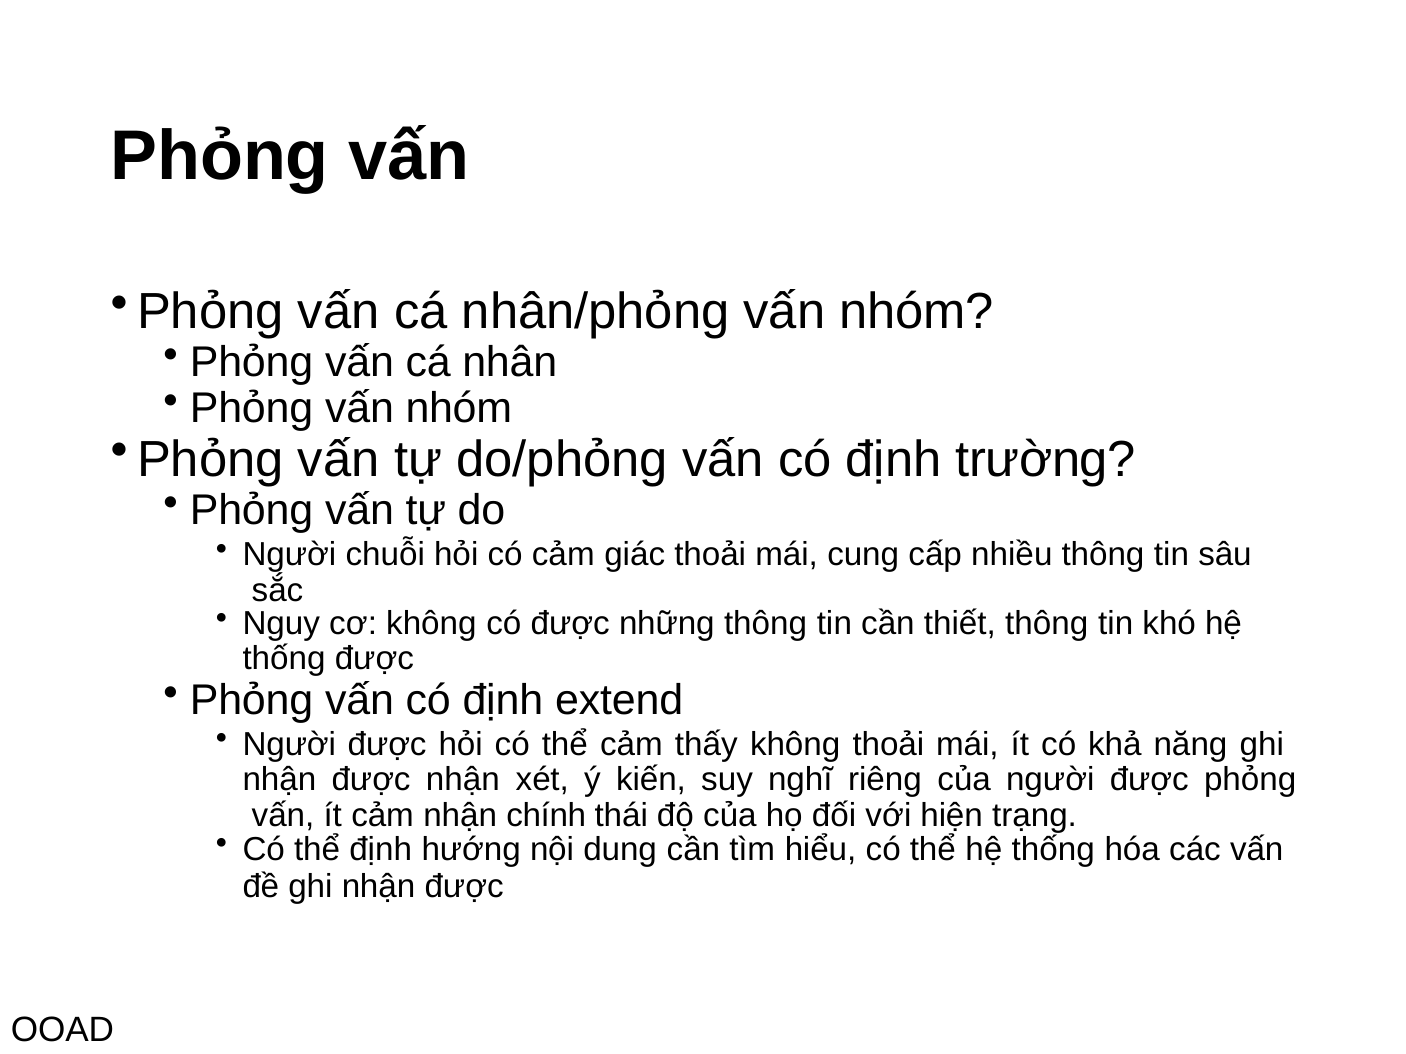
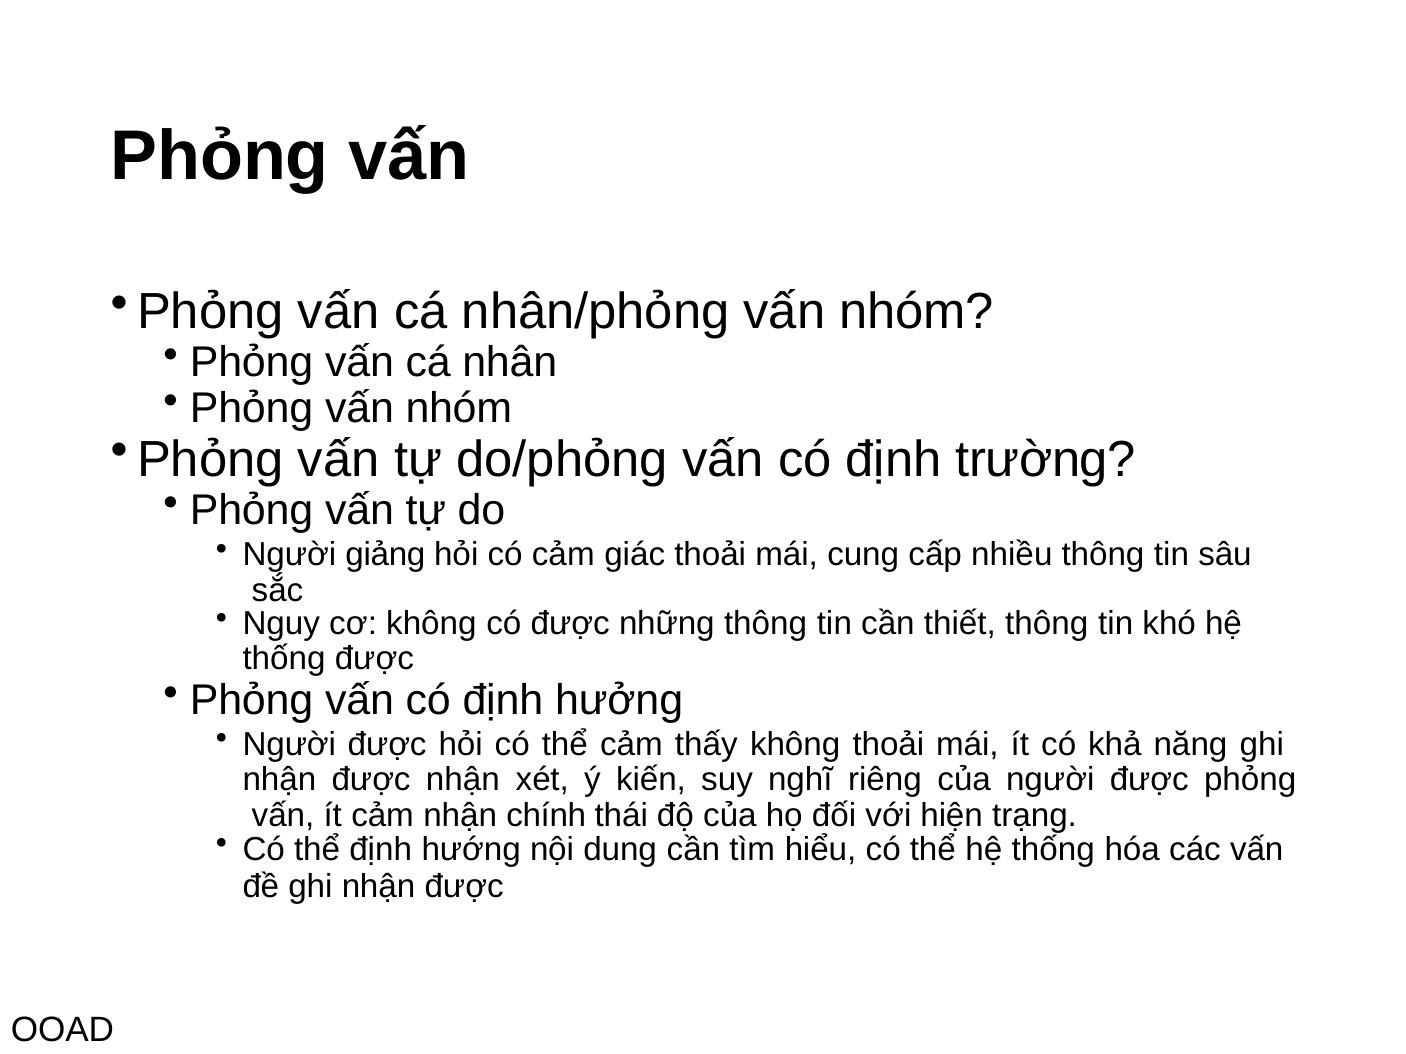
chuỗi: chuỗi -> giảng
extend: extend -> hưởng
